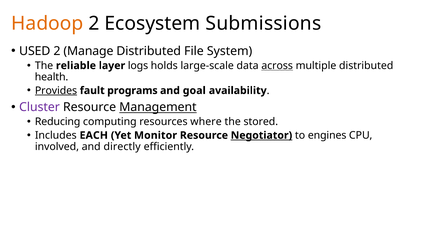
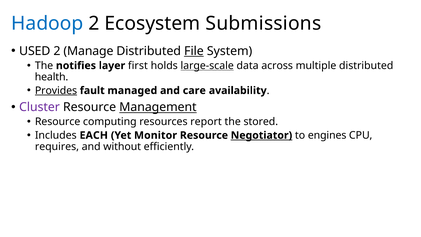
Hadoop colour: orange -> blue
File underline: none -> present
reliable: reliable -> notifies
logs: logs -> first
large-scale underline: none -> present
across underline: present -> none
programs: programs -> managed
goal: goal -> care
Reducing at (58, 122): Reducing -> Resource
where: where -> report
involved: involved -> requires
directly: directly -> without
